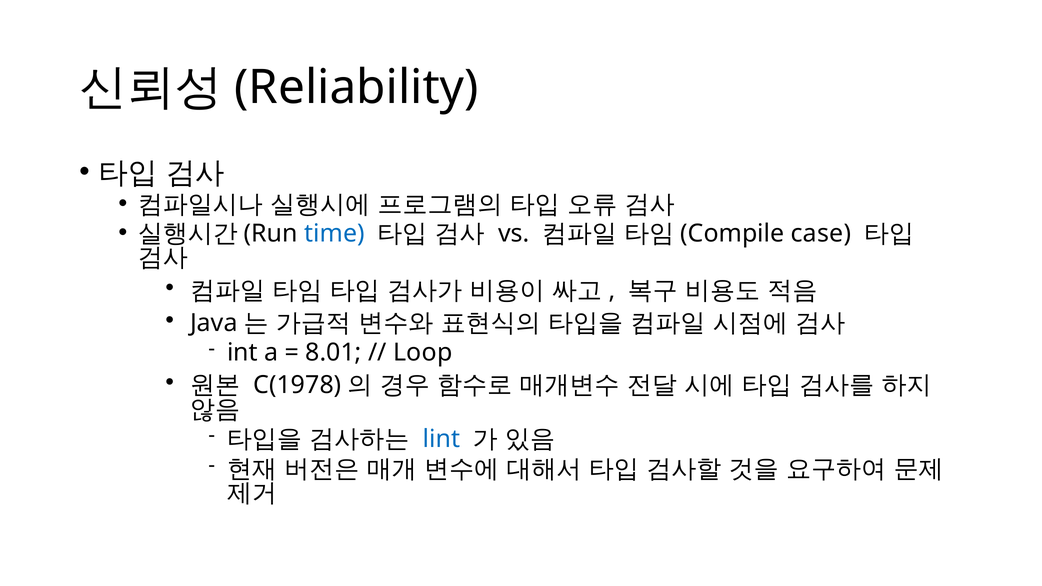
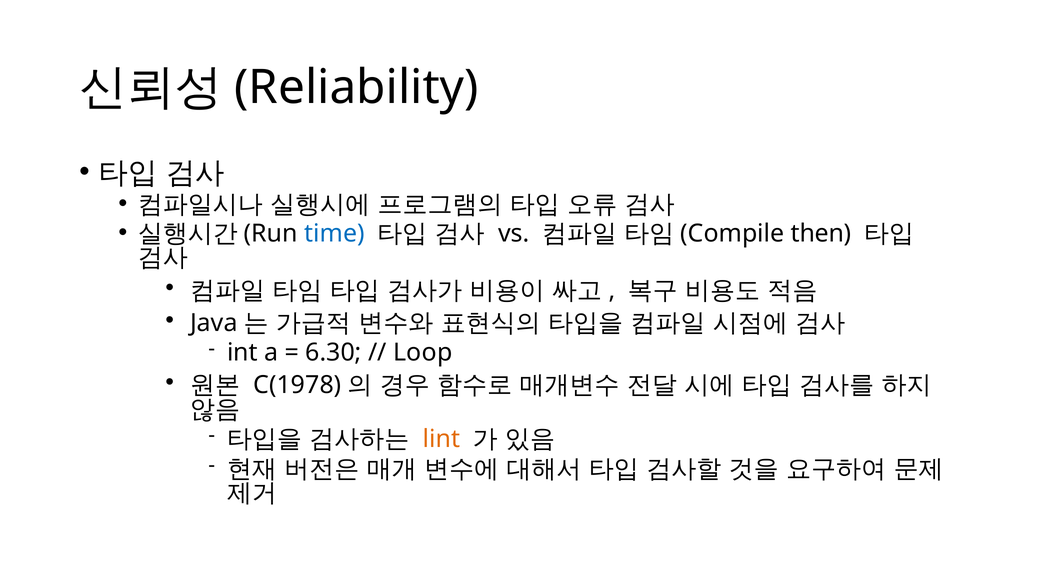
case: case -> then
8.01: 8.01 -> 6.30
lint colour: blue -> orange
